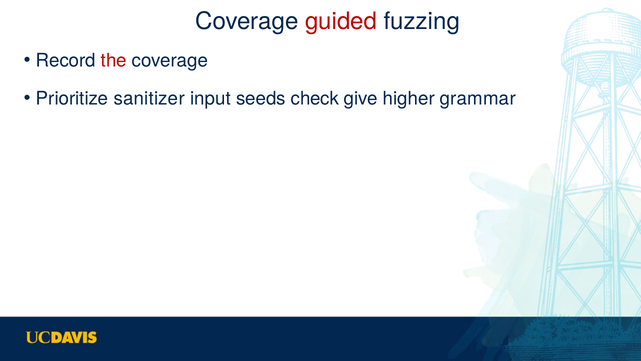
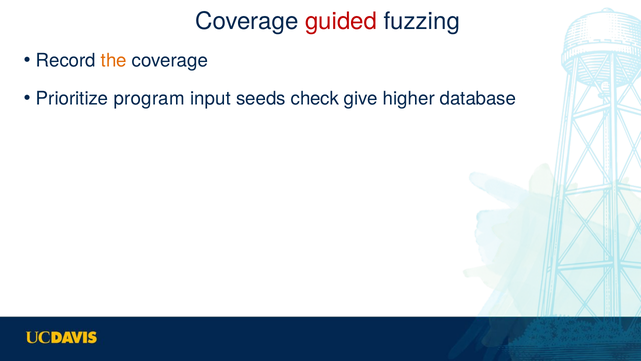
the colour: red -> orange
sanitizer: sanitizer -> program
grammar: grammar -> database
